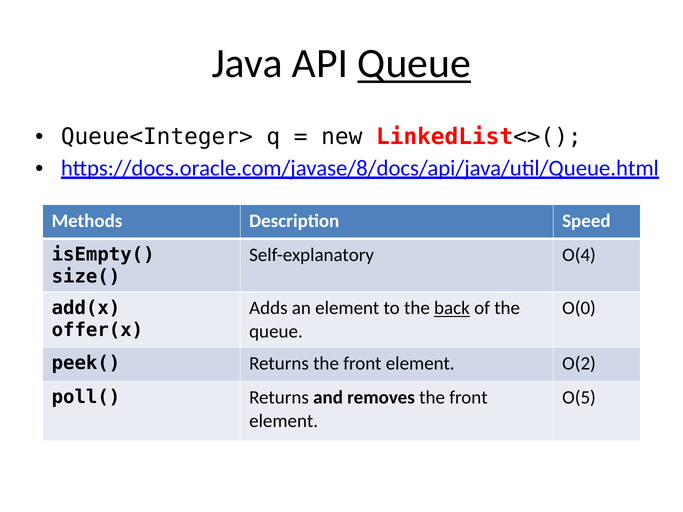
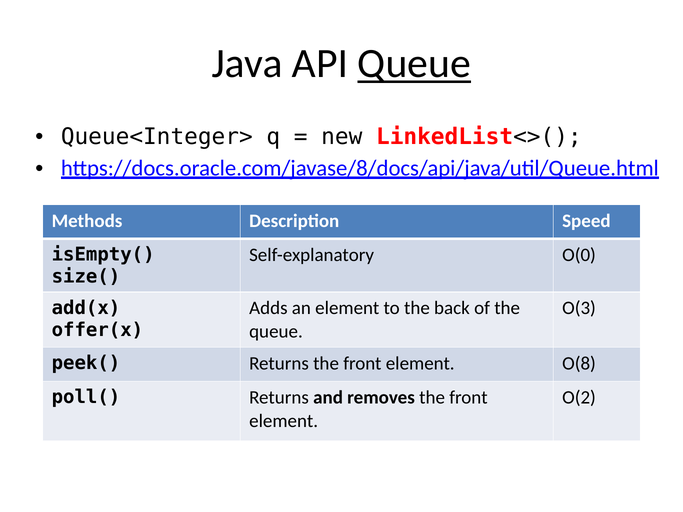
O(4: O(4 -> O(0
back underline: present -> none
O(0: O(0 -> O(3
O(2: O(2 -> O(8
O(5: O(5 -> O(2
